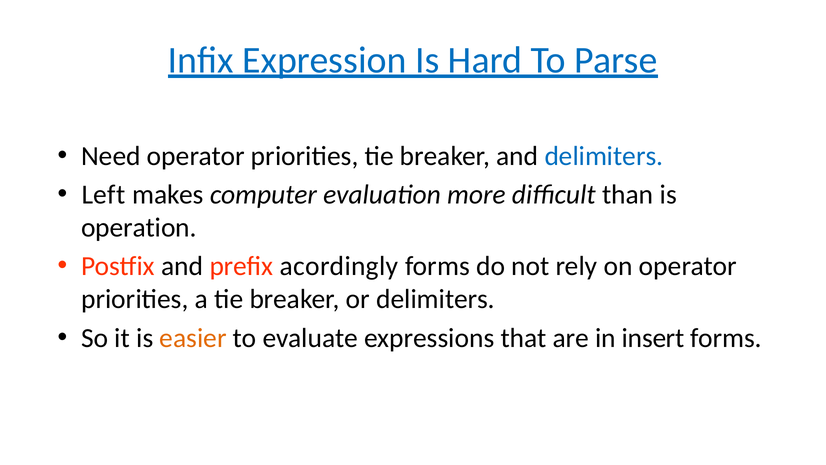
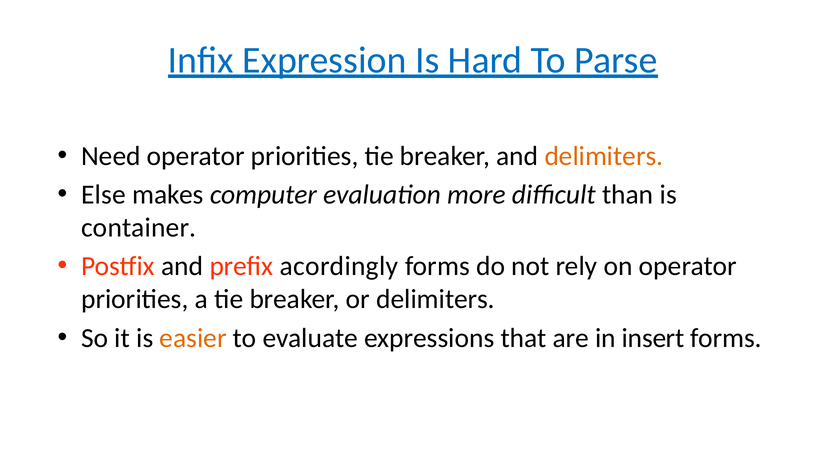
delimiters at (604, 156) colour: blue -> orange
Left: Left -> Else
operation: operation -> container
